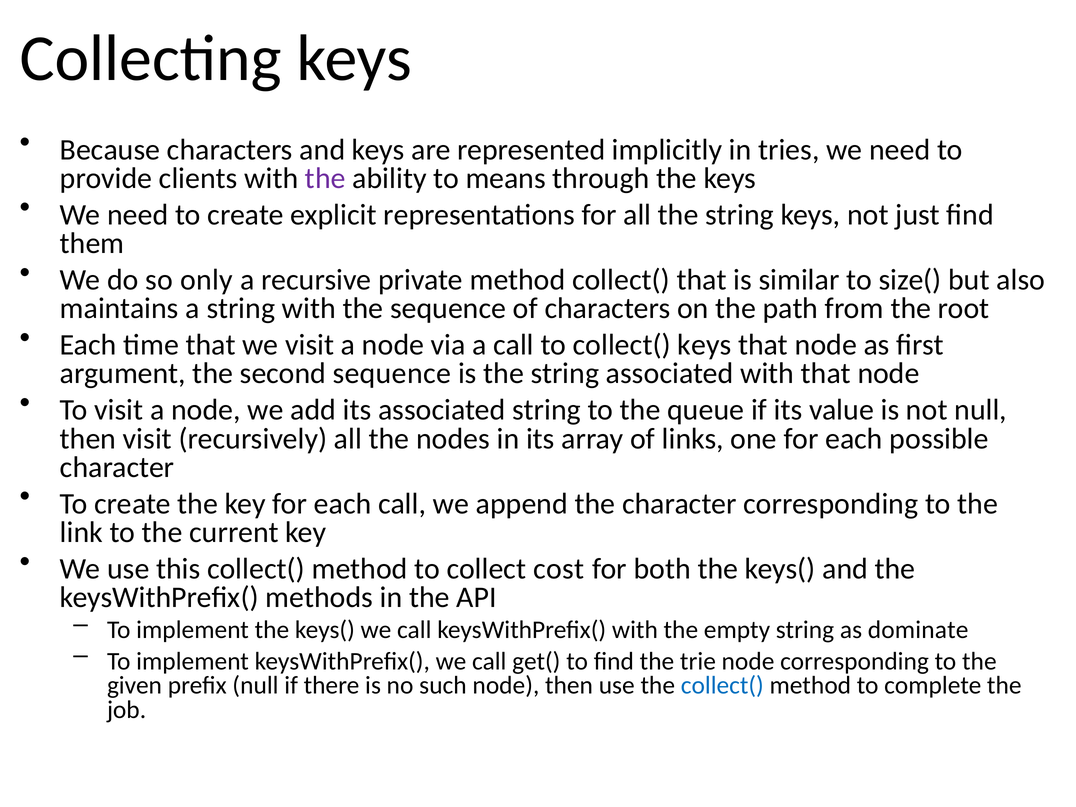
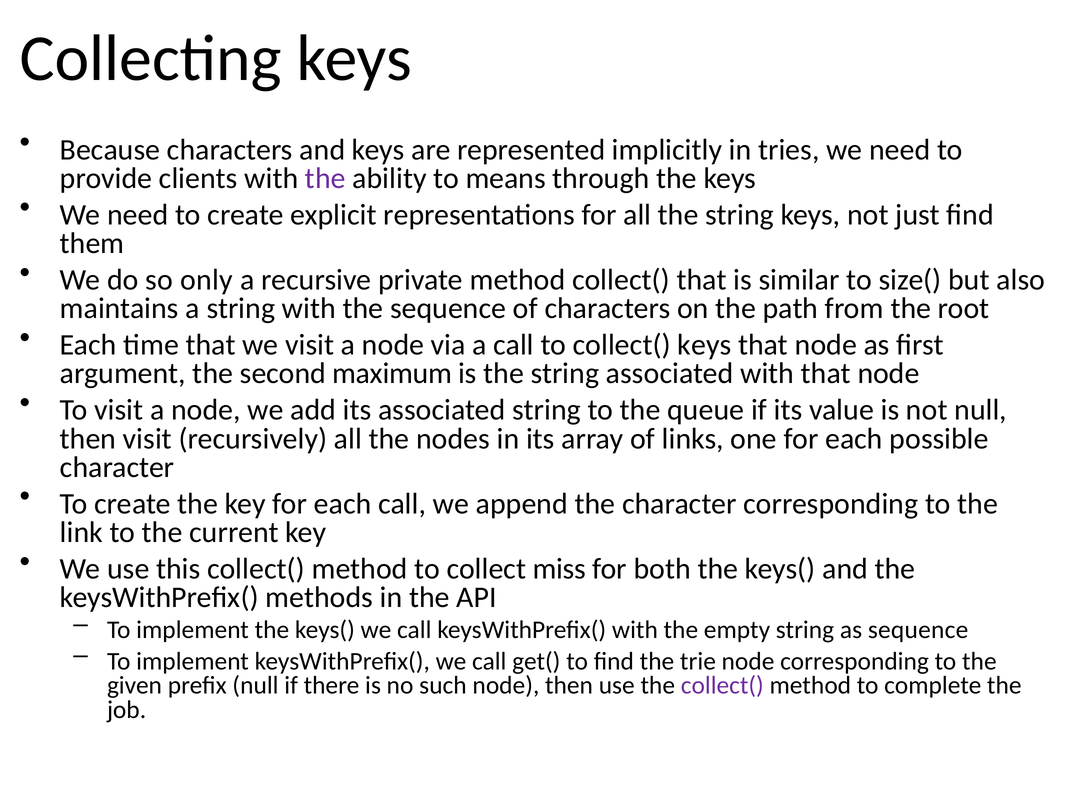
second sequence: sequence -> maximum
cost: cost -> miss
as dominate: dominate -> sequence
collect( at (722, 686) colour: blue -> purple
